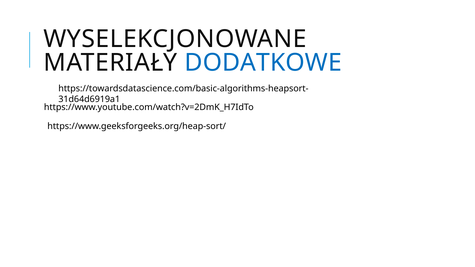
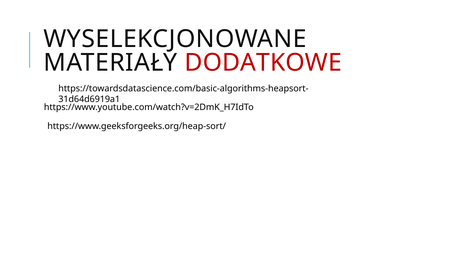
DODATKOWE colour: blue -> red
